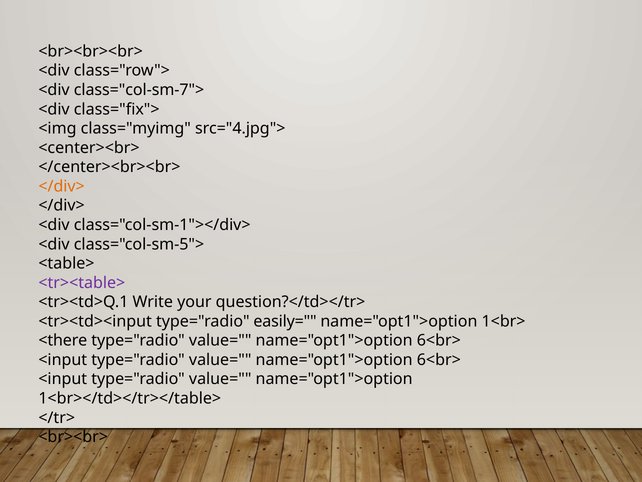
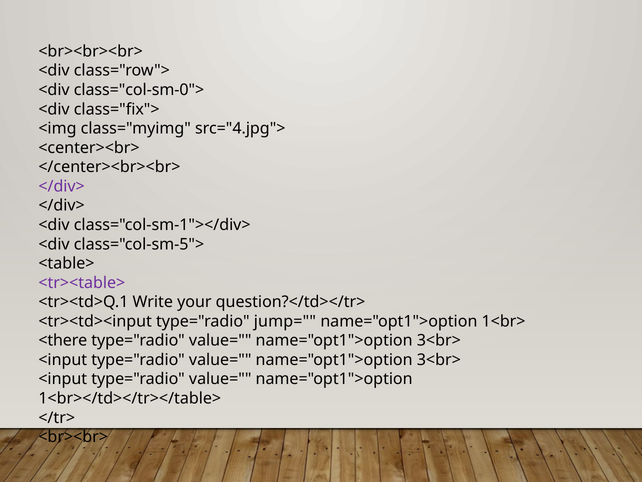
class="col-sm-7">: class="col-sm-7"> -> class="col-sm-0">
</div> at (62, 186) colour: orange -> purple
easily=: easily= -> jump=
6<br> at (439, 340): 6<br> -> 3<br>
6<br> at (439, 360): 6<br> -> 3<br>
